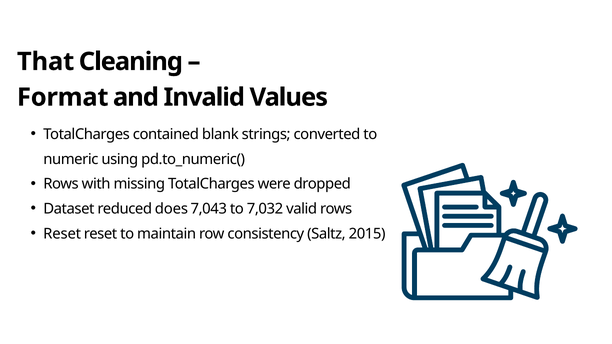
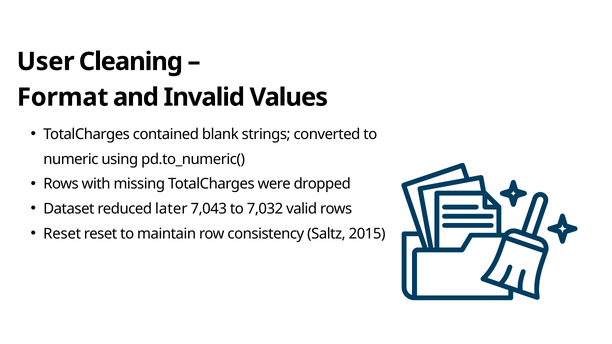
That: That -> User
does: does -> later
